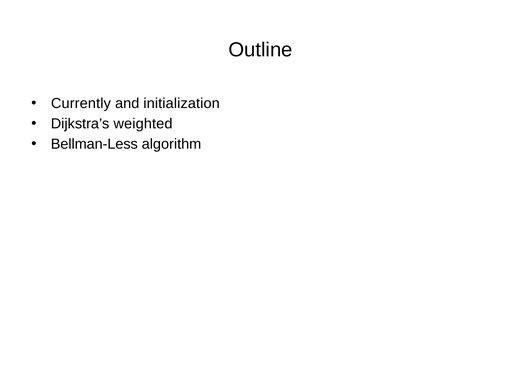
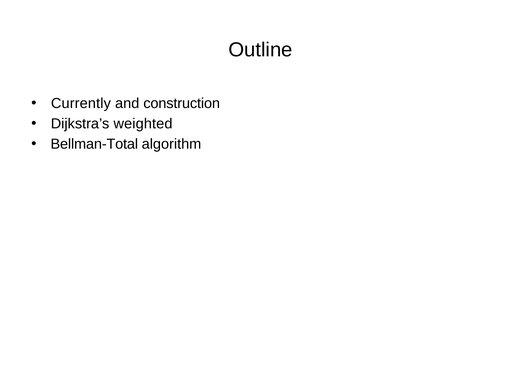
initialization: initialization -> construction
Bellman-Less: Bellman-Less -> Bellman-Total
